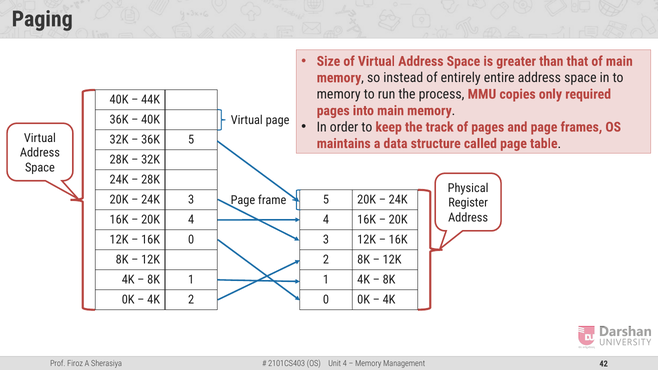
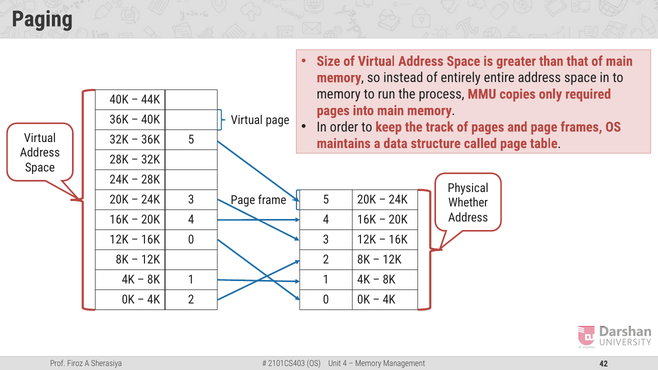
Register: Register -> Whether
